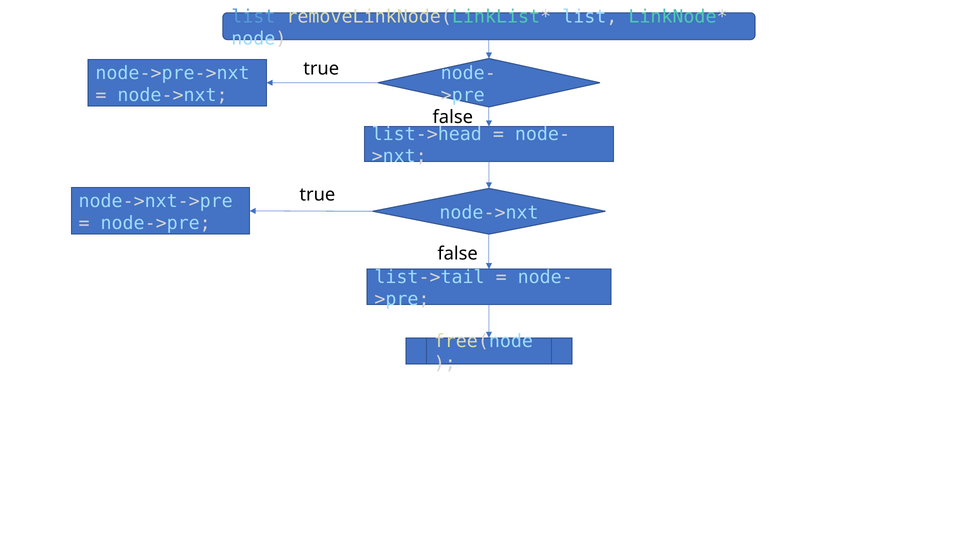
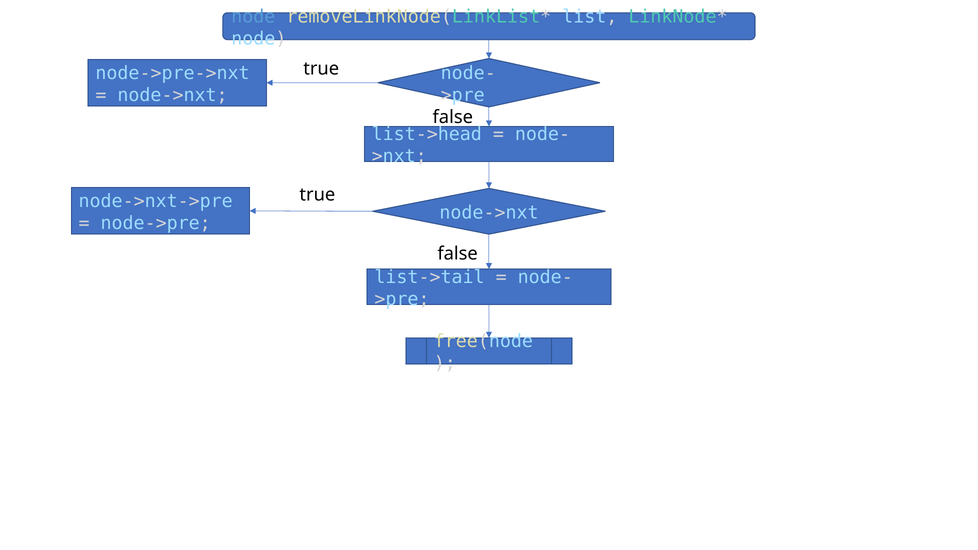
list at (253, 16): list -> node
